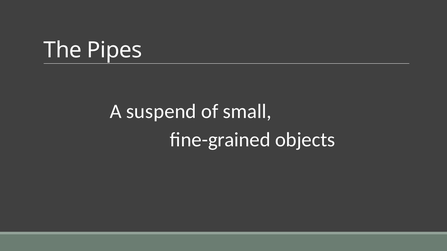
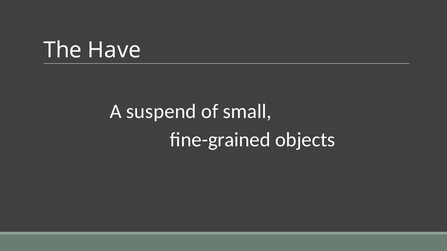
Pipes: Pipes -> Have
